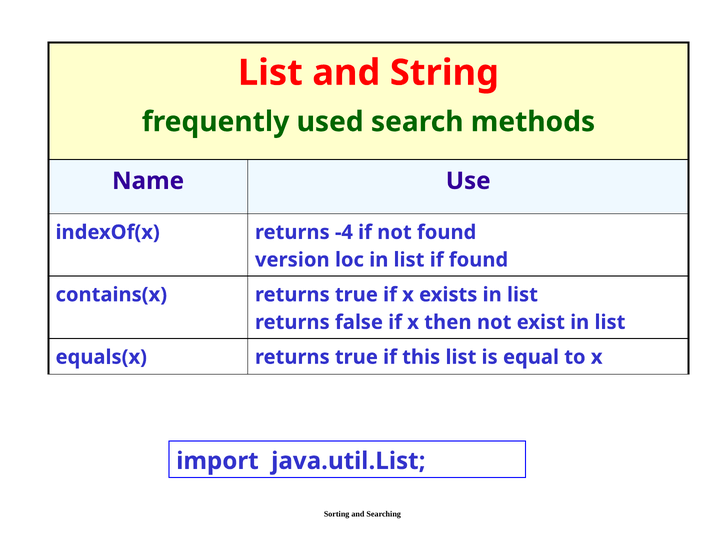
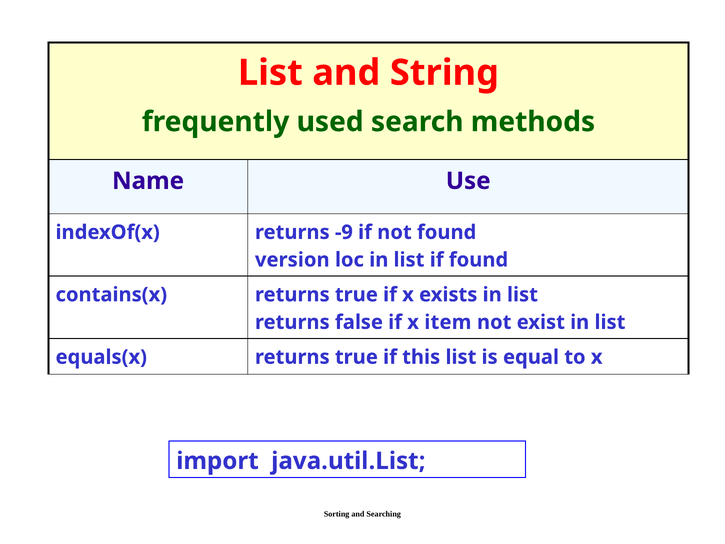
-4: -4 -> -9
then: then -> item
